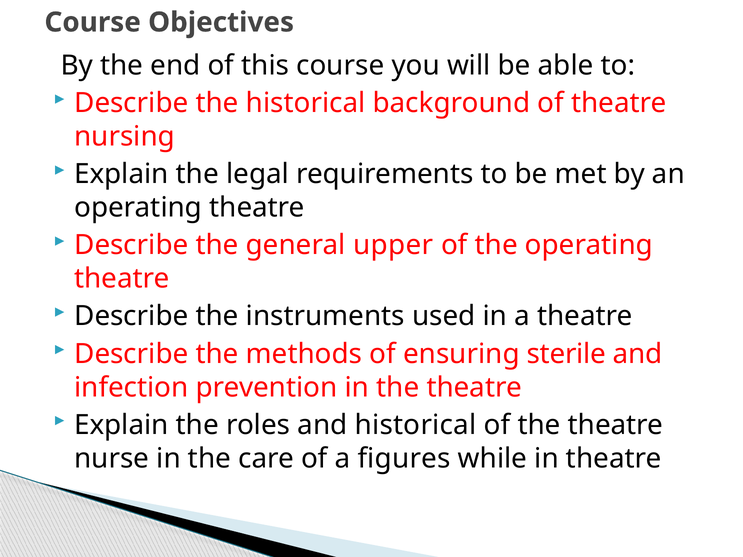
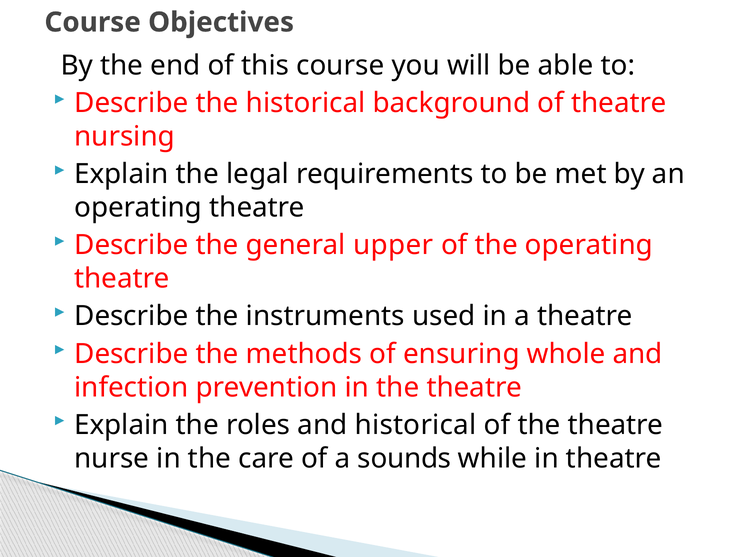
sterile: sterile -> whole
figures: figures -> sounds
